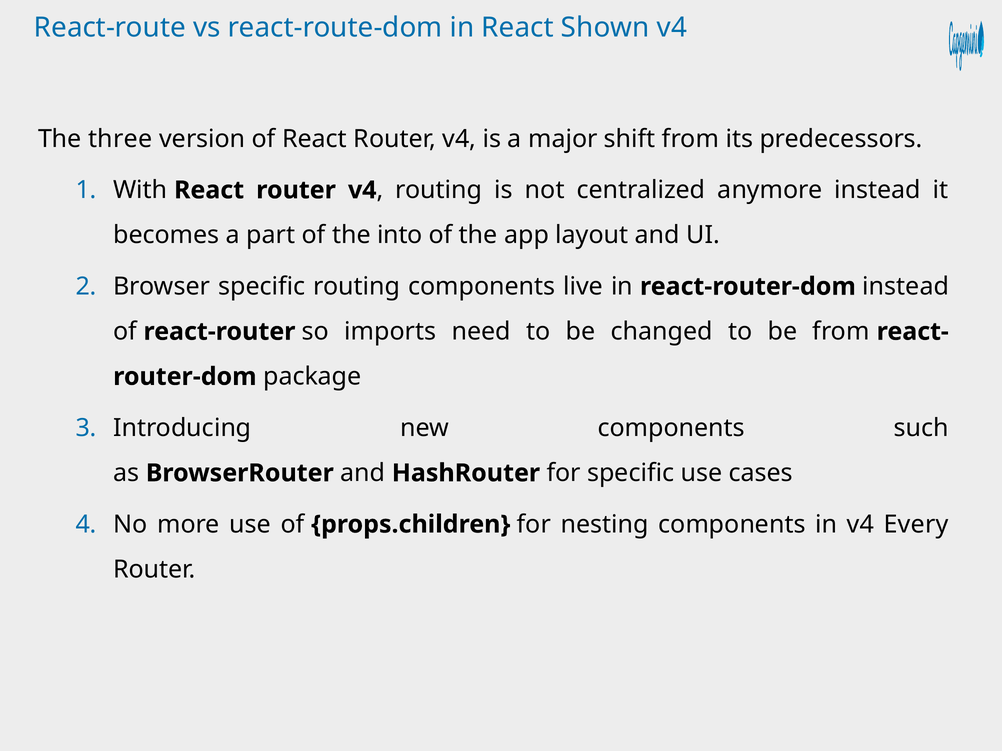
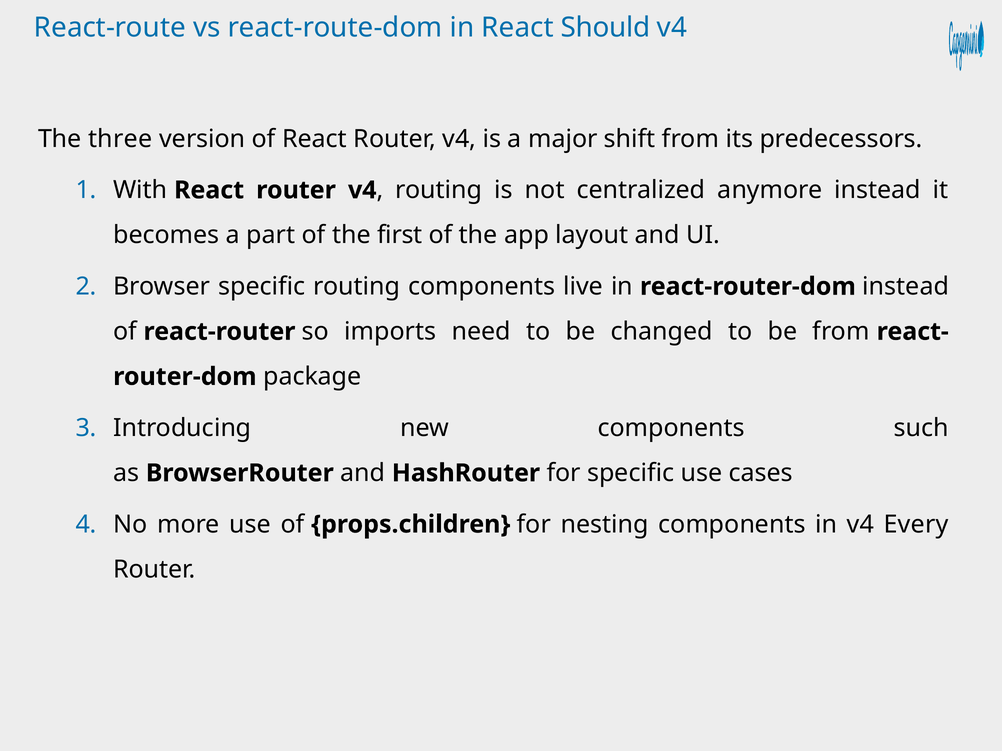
Shown: Shown -> Should
into: into -> first
